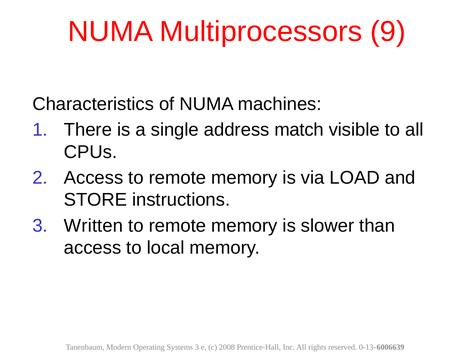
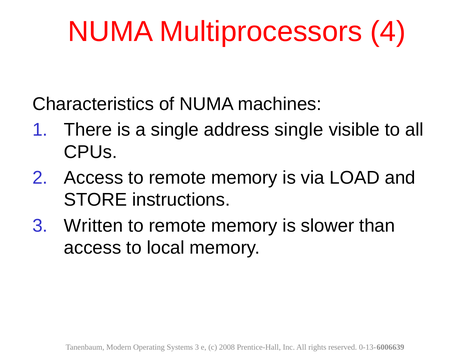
9: 9 -> 4
address match: match -> single
